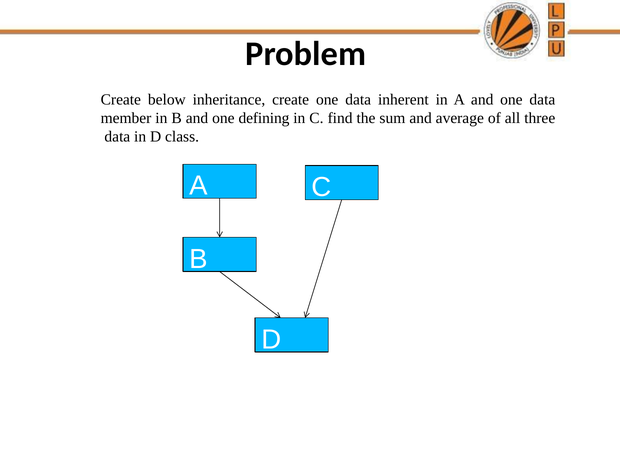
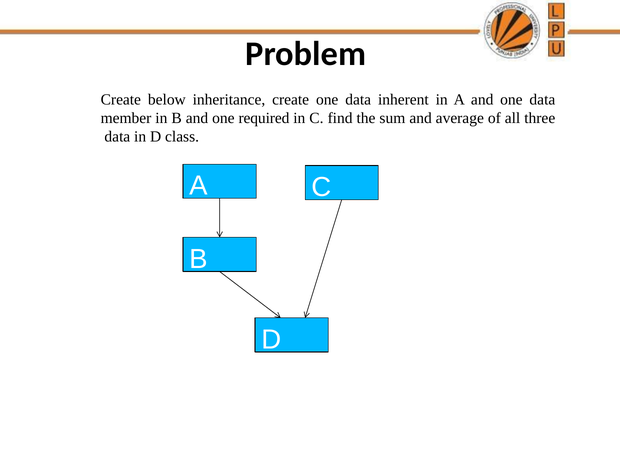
defining: defining -> required
